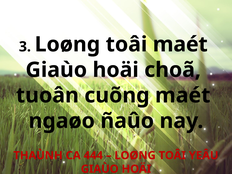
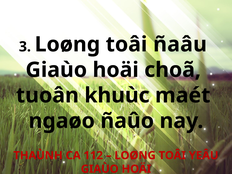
toâi maét: maét -> ñaâu
cuõng: cuõng -> khuùc
444: 444 -> 112
